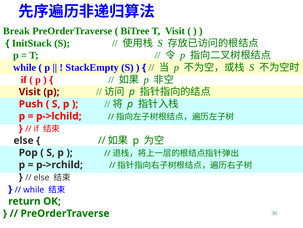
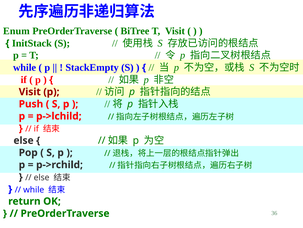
Break: Break -> Enum
